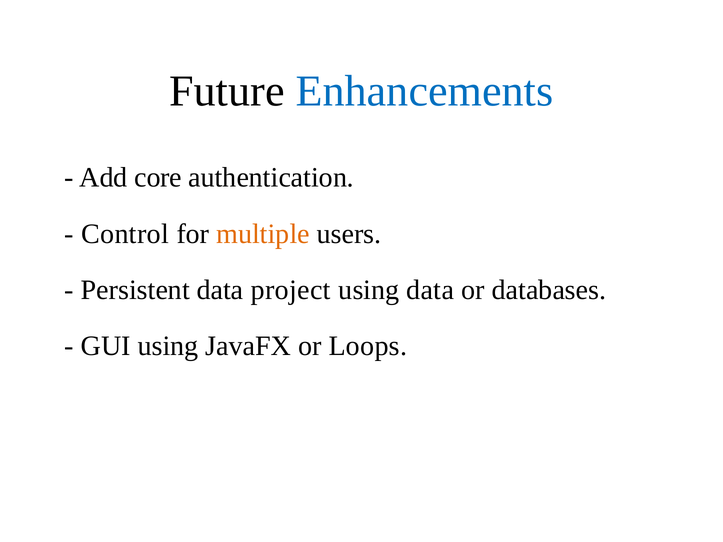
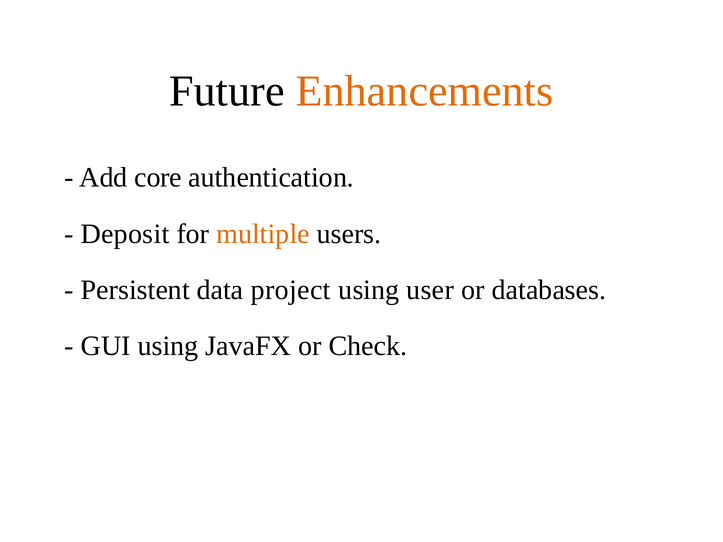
Enhancements colour: blue -> orange
Control: Control -> Deposit
using data: data -> user
Loops: Loops -> Check
